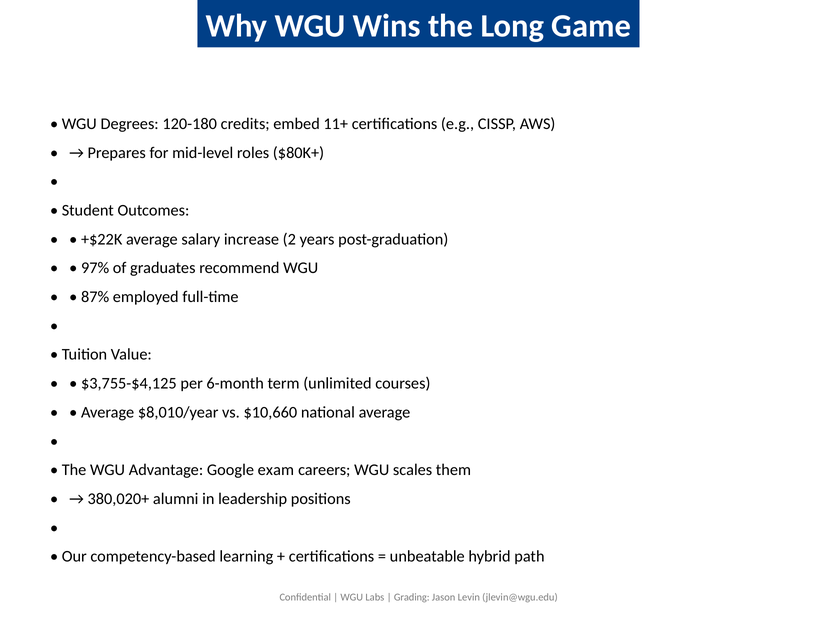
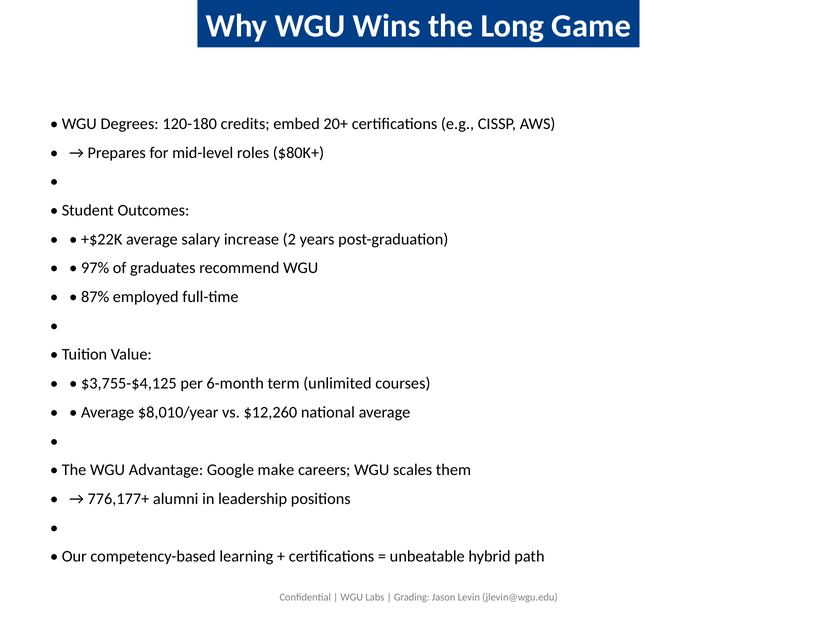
11+: 11+ -> 20+
$10,660: $10,660 -> $12,260
exam: exam -> make
380,020+: 380,020+ -> 776,177+
